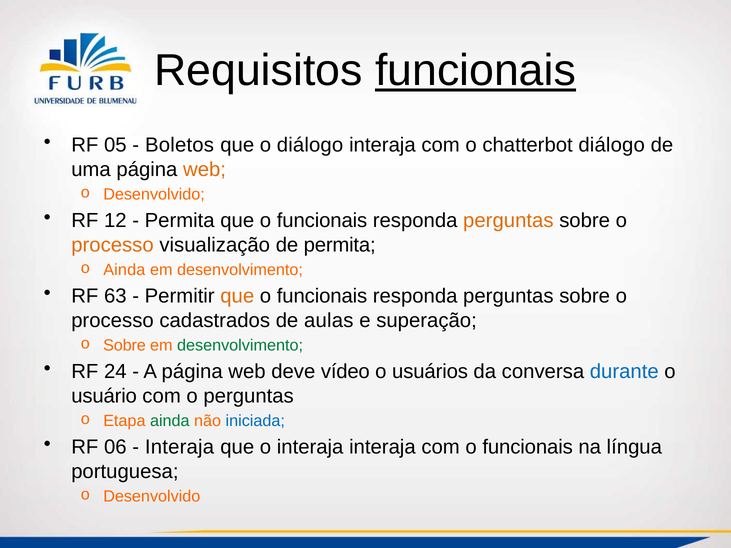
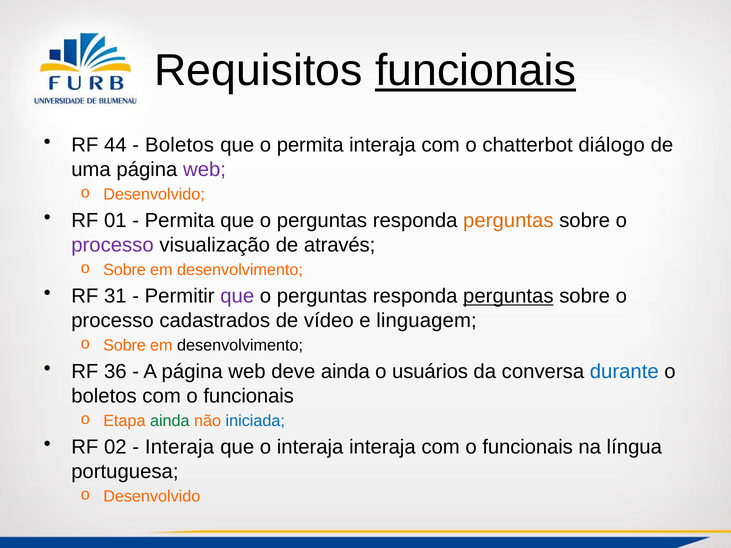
05: 05 -> 44
o diálogo: diálogo -> permita
web at (205, 170) colour: orange -> purple
12: 12 -> 01
funcionais at (322, 221): funcionais -> perguntas
processo at (112, 245) colour: orange -> purple
de permita: permita -> através
Ainda at (124, 270): Ainda -> Sobre
63: 63 -> 31
que at (237, 296) colour: orange -> purple
funcionais at (322, 296): funcionais -> perguntas
perguntas at (508, 296) underline: none -> present
aulas: aulas -> vídeo
superação: superação -> linguagem
desenvolvimento at (240, 346) colour: green -> black
24: 24 -> 36
deve vídeo: vídeo -> ainda
usuário at (104, 396): usuário -> boletos
perguntas at (249, 396): perguntas -> funcionais
06: 06 -> 02
